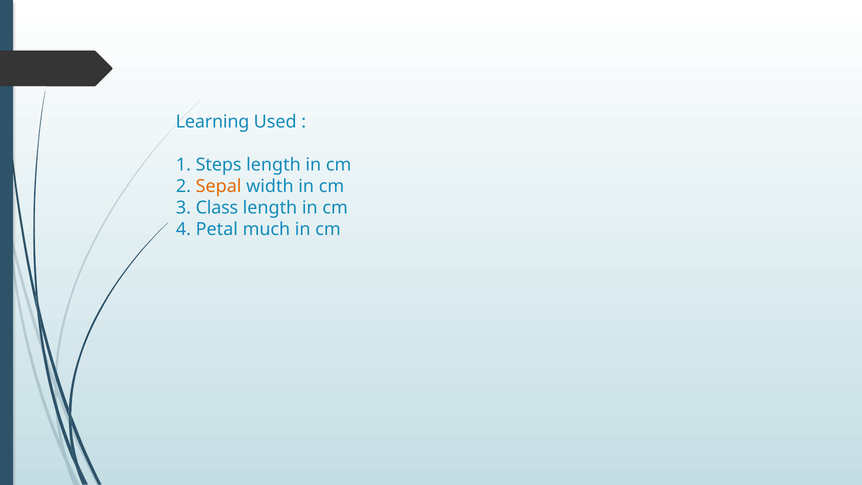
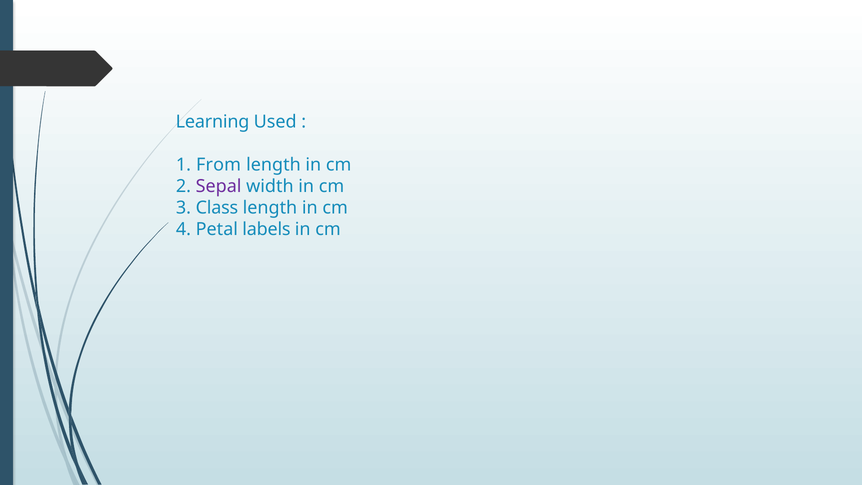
Steps: Steps -> From
Sepal colour: orange -> purple
much: much -> labels
